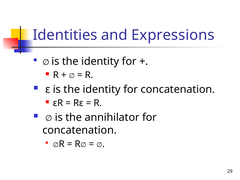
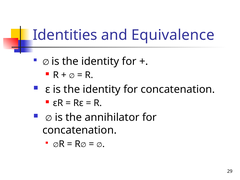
Expressions: Expressions -> Equivalence
